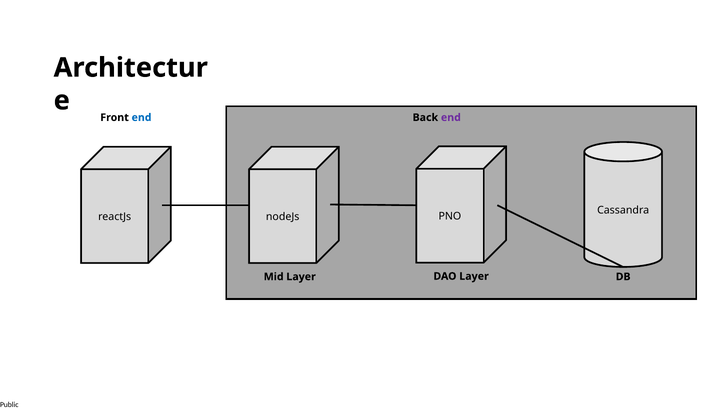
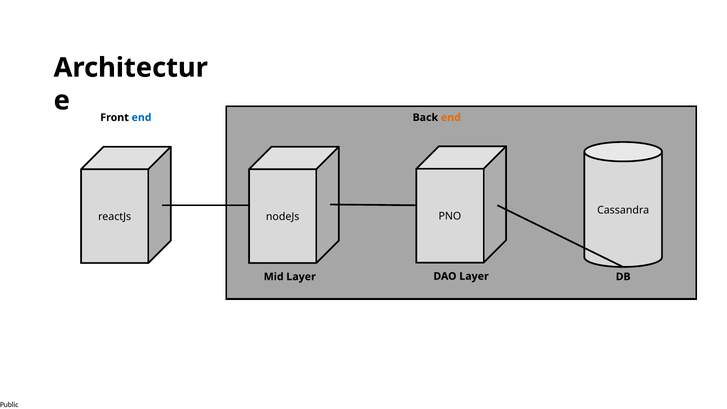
end at (451, 117) colour: purple -> orange
